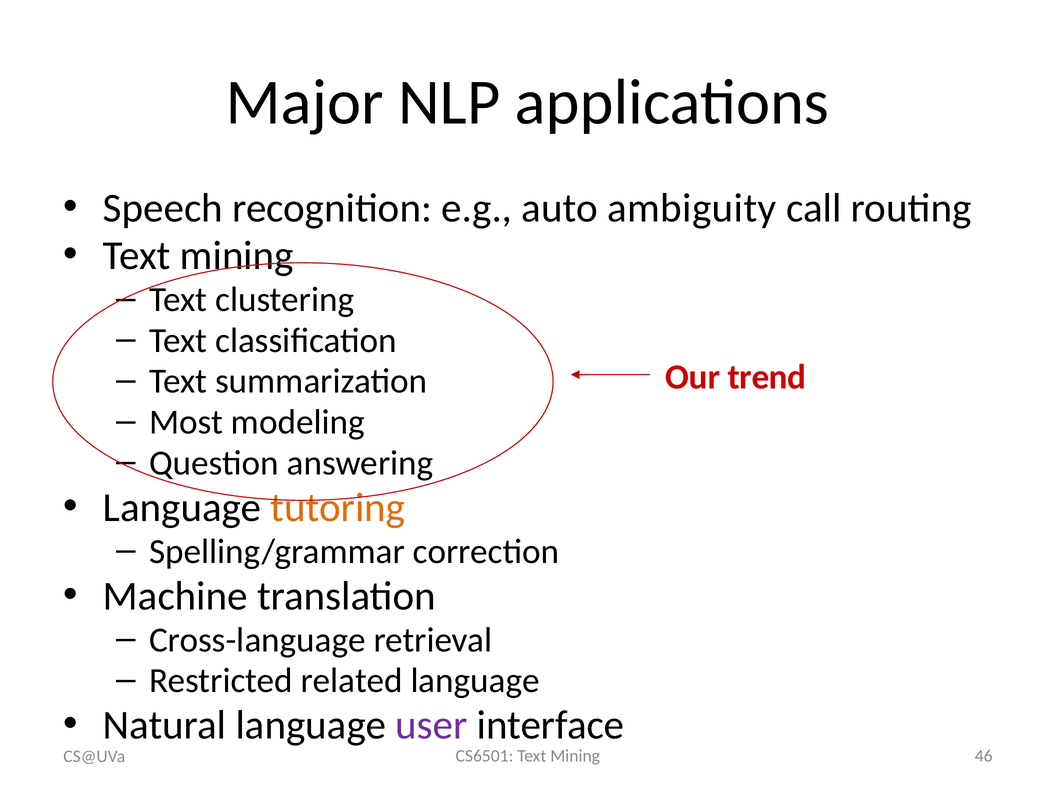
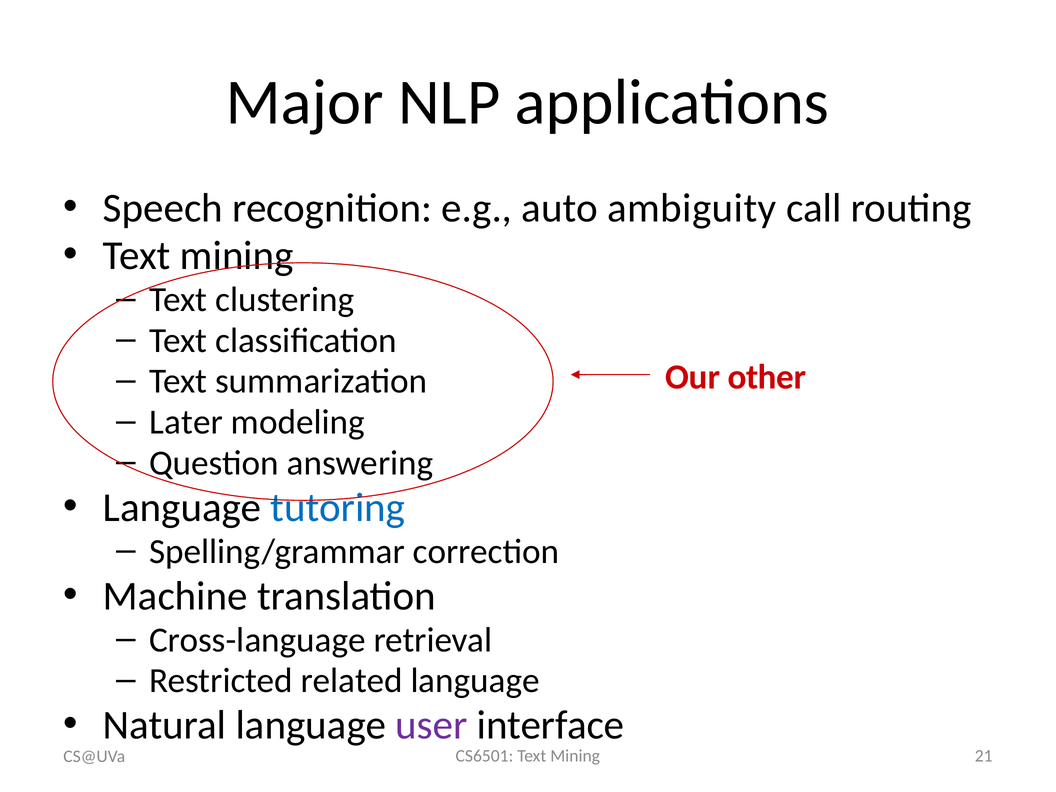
trend: trend -> other
Most: Most -> Later
tutoring colour: orange -> blue
46: 46 -> 21
